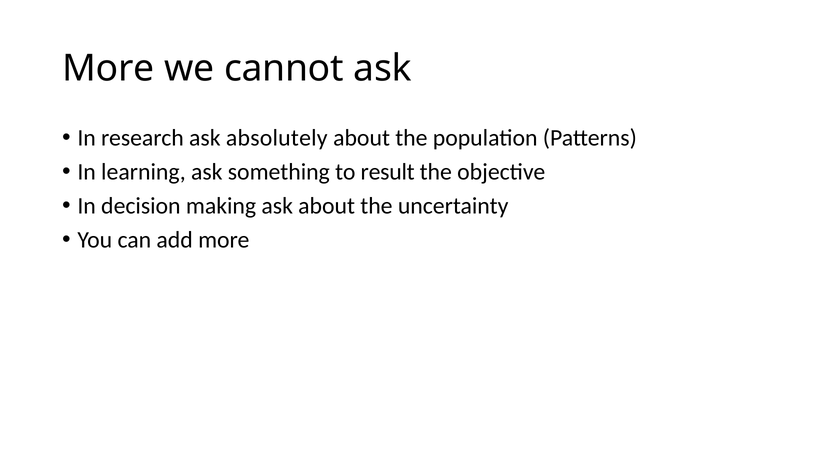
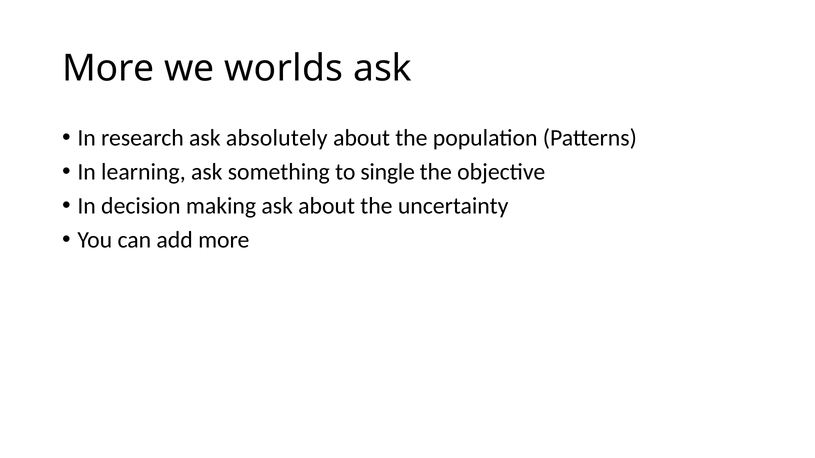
cannot: cannot -> worlds
result: result -> single
